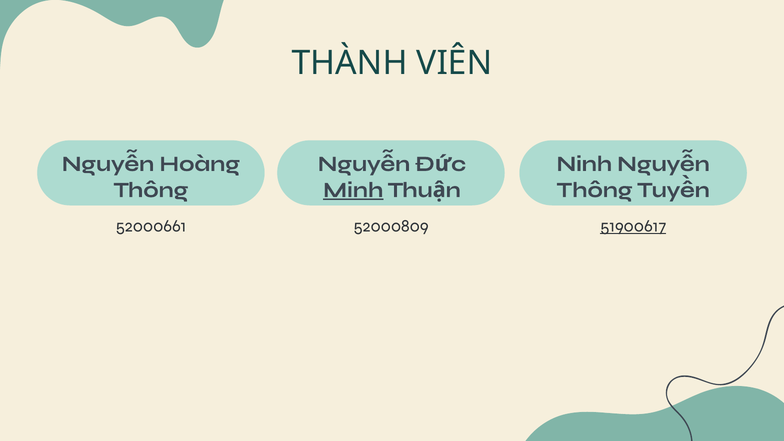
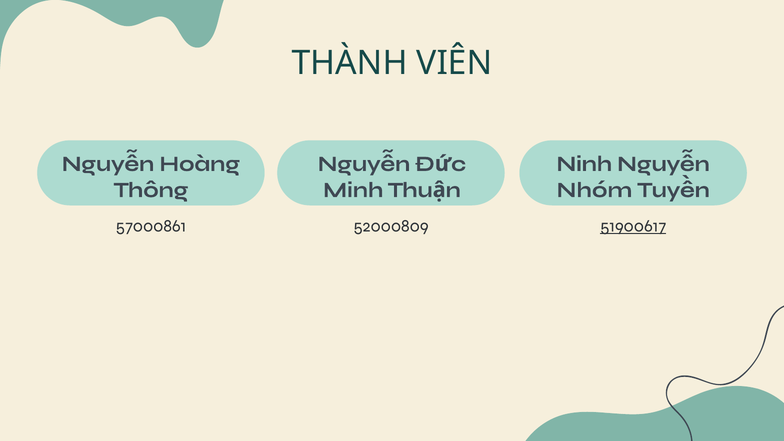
Minh underline: present -> none
Thông at (595, 190): Thông -> Nhóm
52000661: 52000661 -> 57000861
